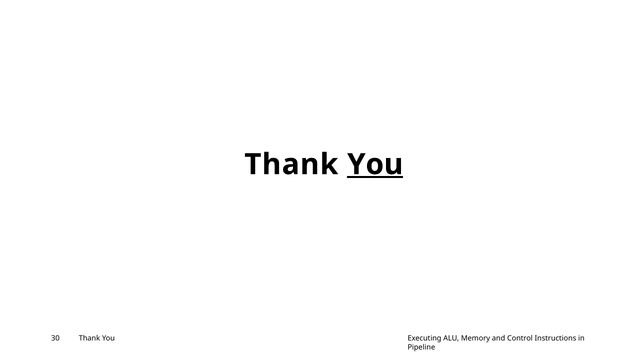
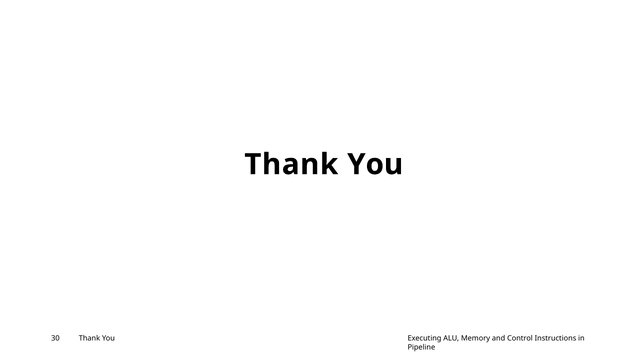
You at (375, 165) underline: present -> none
